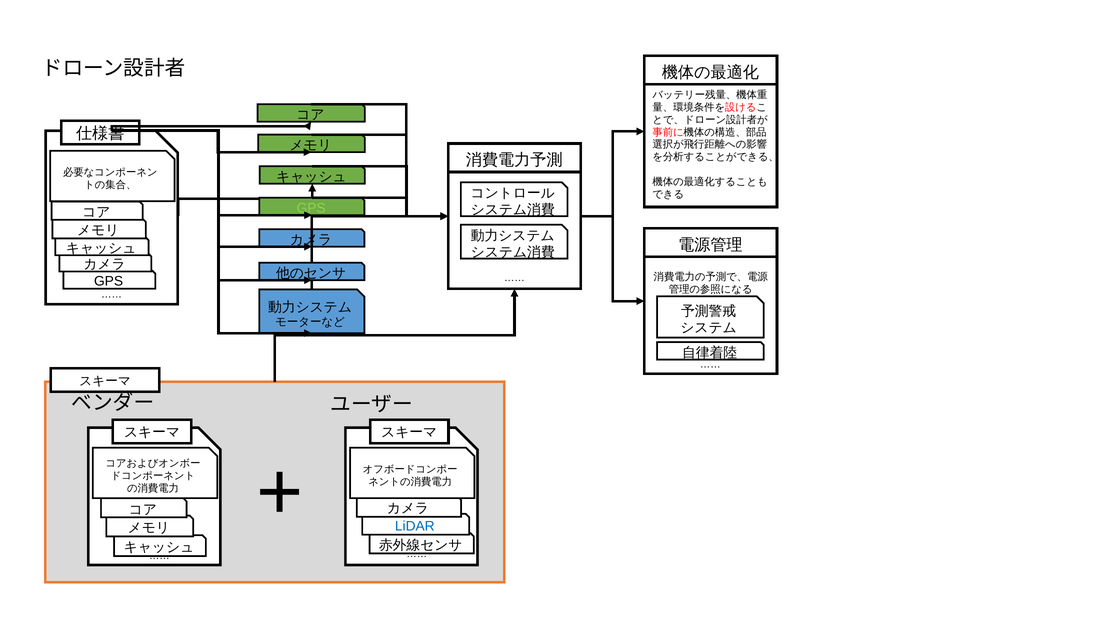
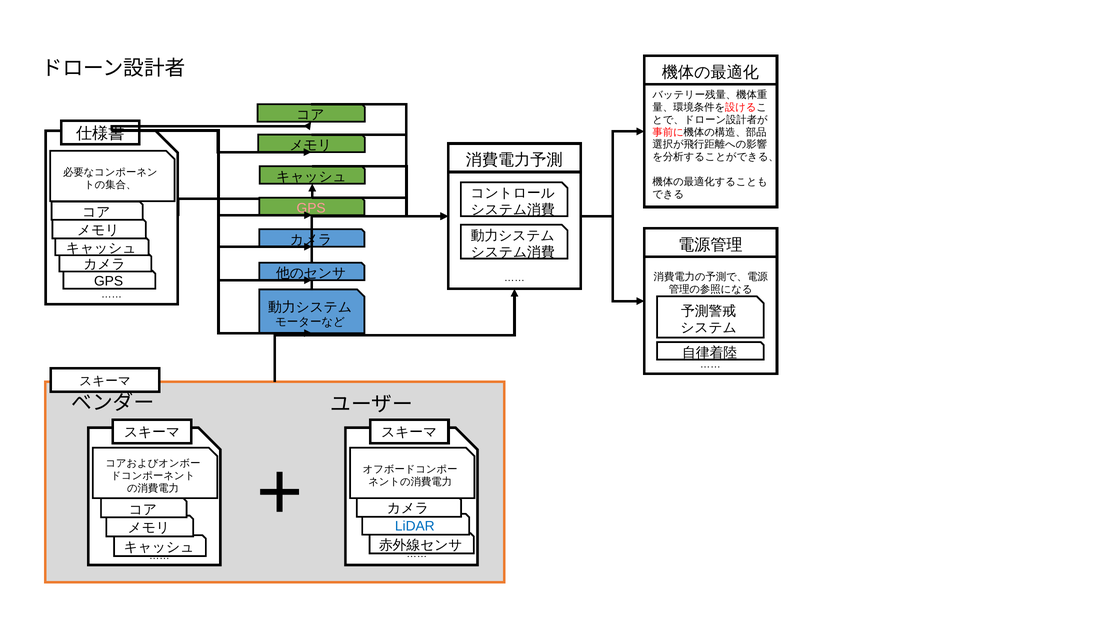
GPS at (311, 208) colour: light green -> pink
